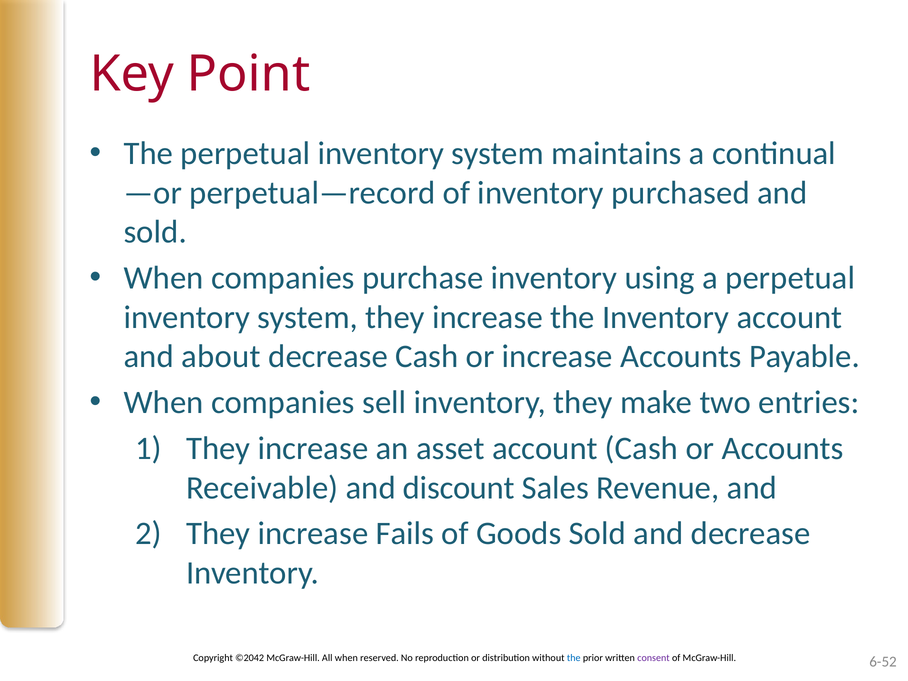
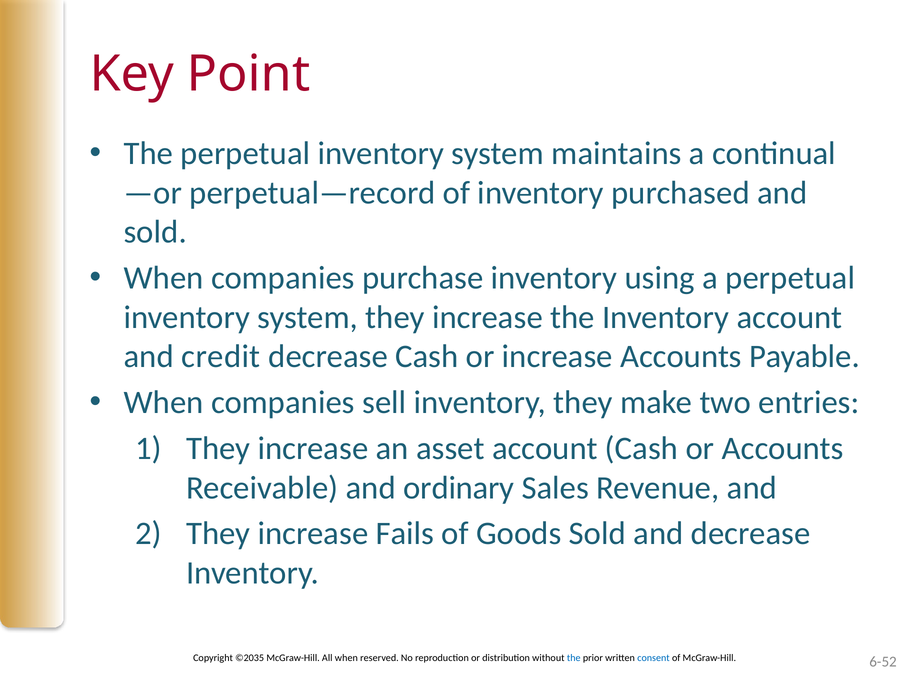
about: about -> credit
discount: discount -> ordinary
©2042: ©2042 -> ©2035
consent colour: purple -> blue
